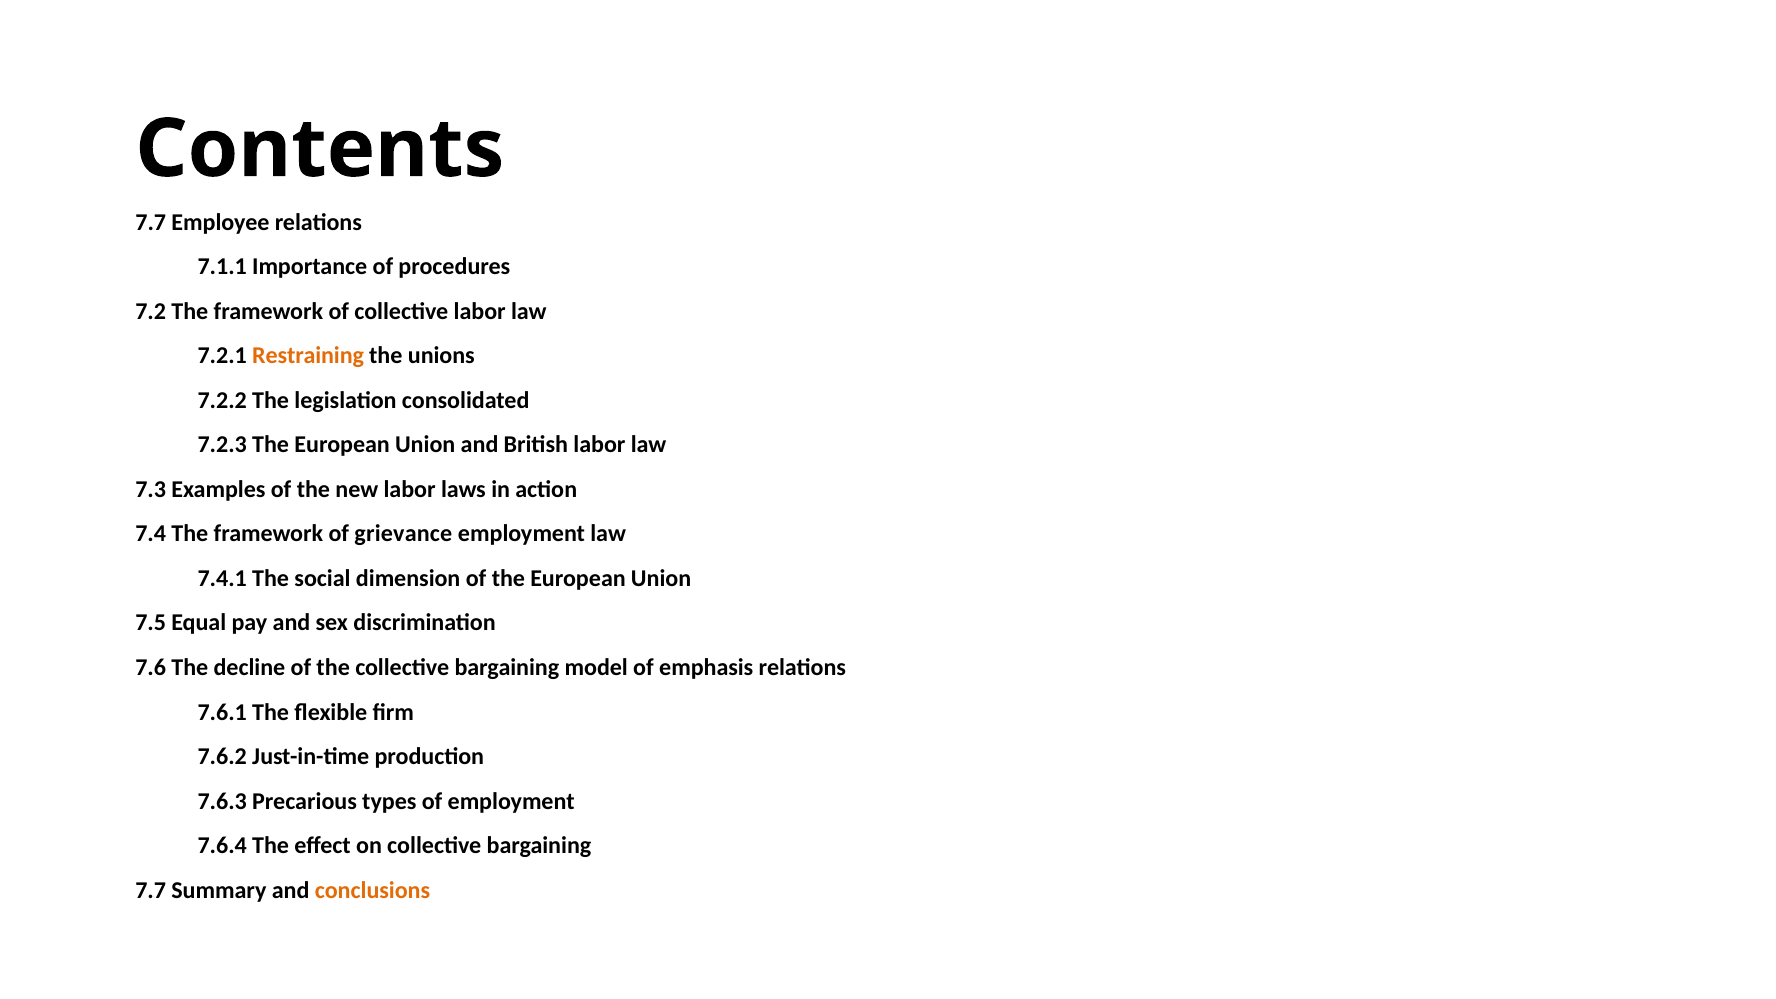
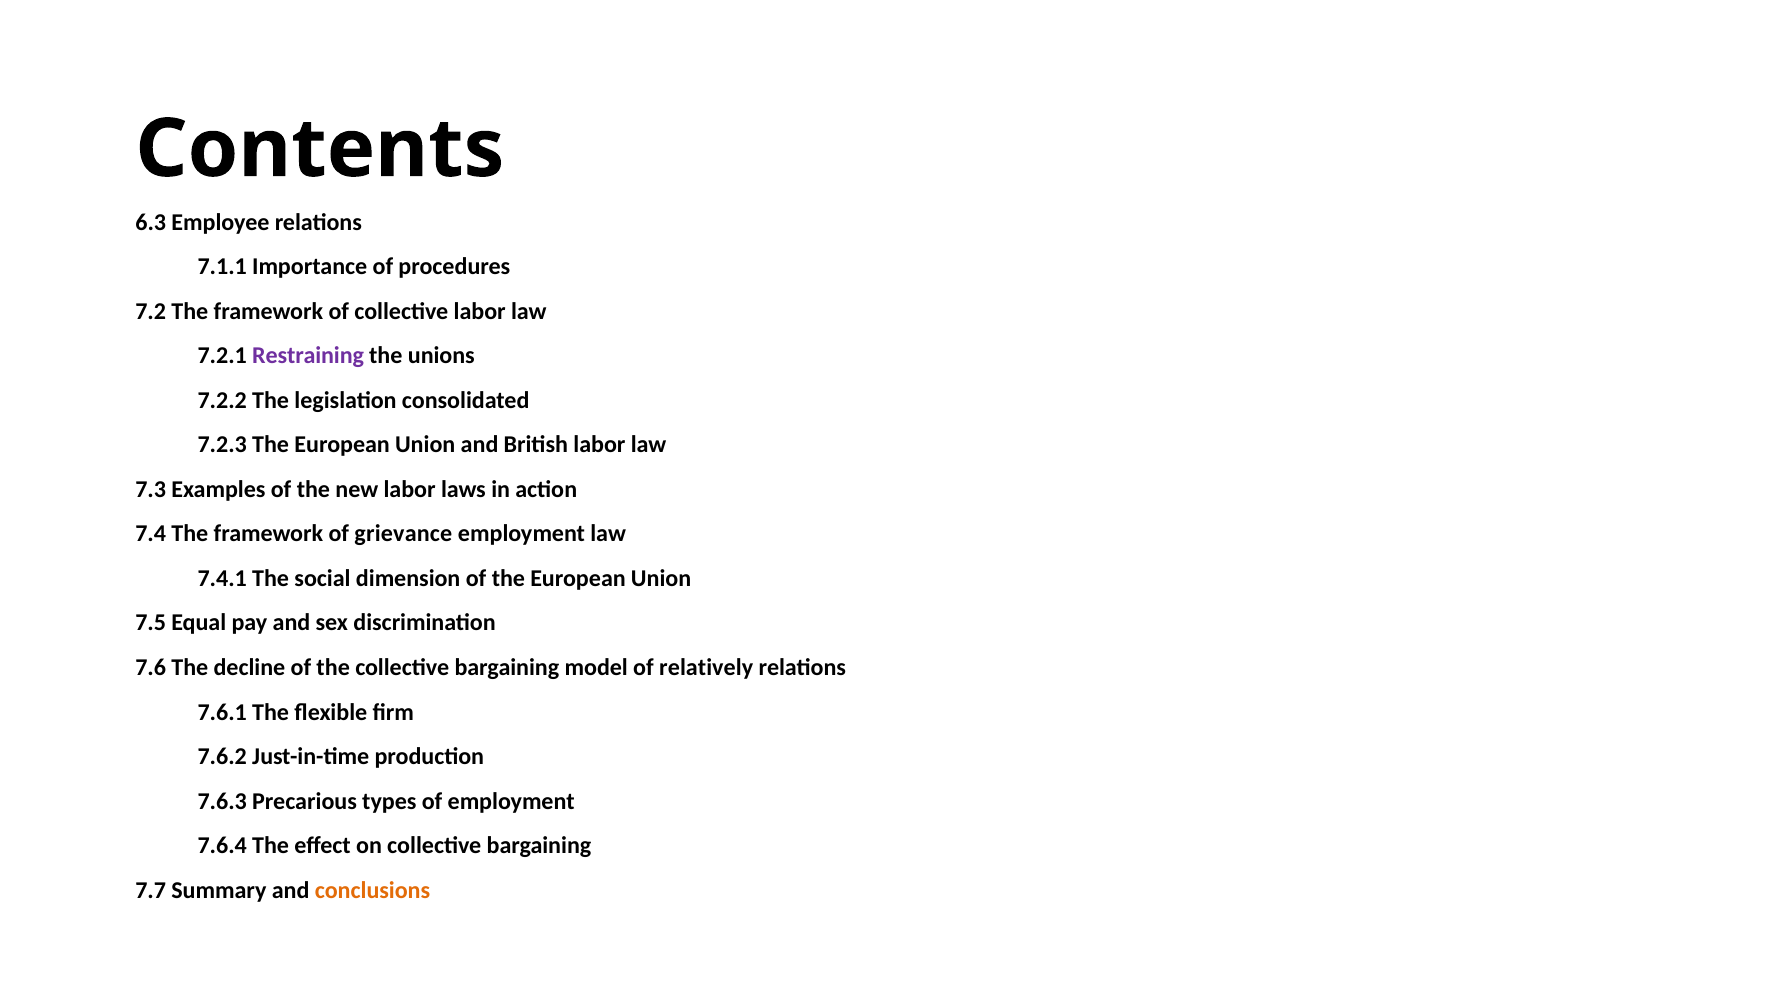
7.7 at (151, 222): 7.7 -> 6.3
Restraining colour: orange -> purple
emphasis: emphasis -> relatively
